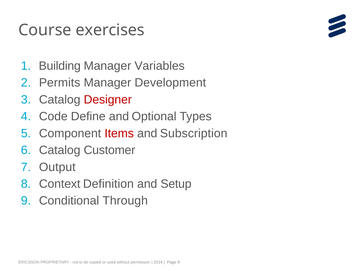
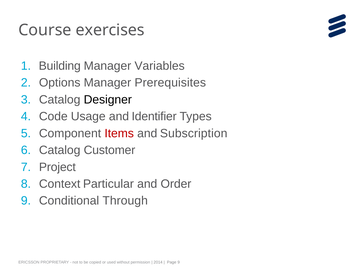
Permits: Permits -> Options
Development: Development -> Prerequisites
Designer colour: red -> black
Define: Define -> Usage
Optional: Optional -> Identifier
Output: Output -> Project
Definition: Definition -> Particular
Setup: Setup -> Order
